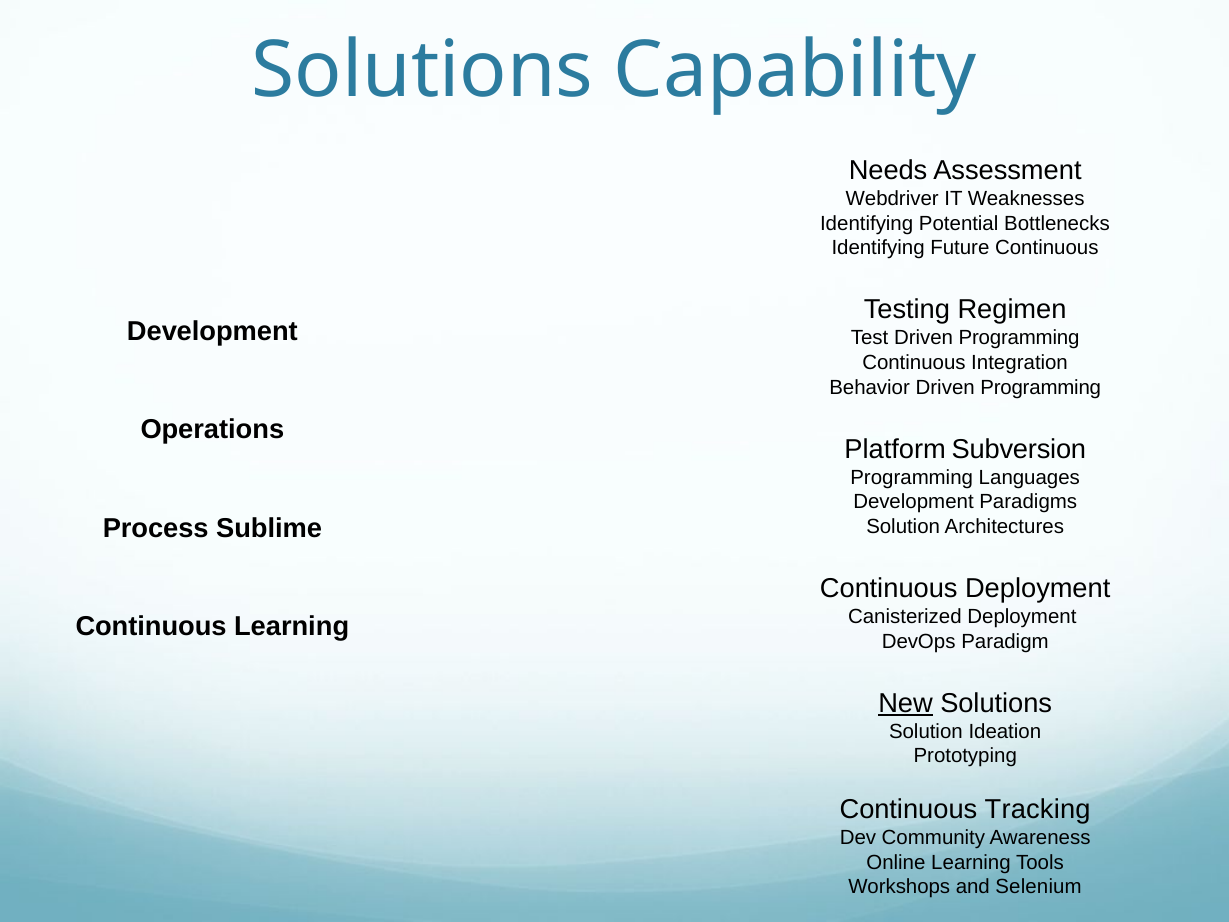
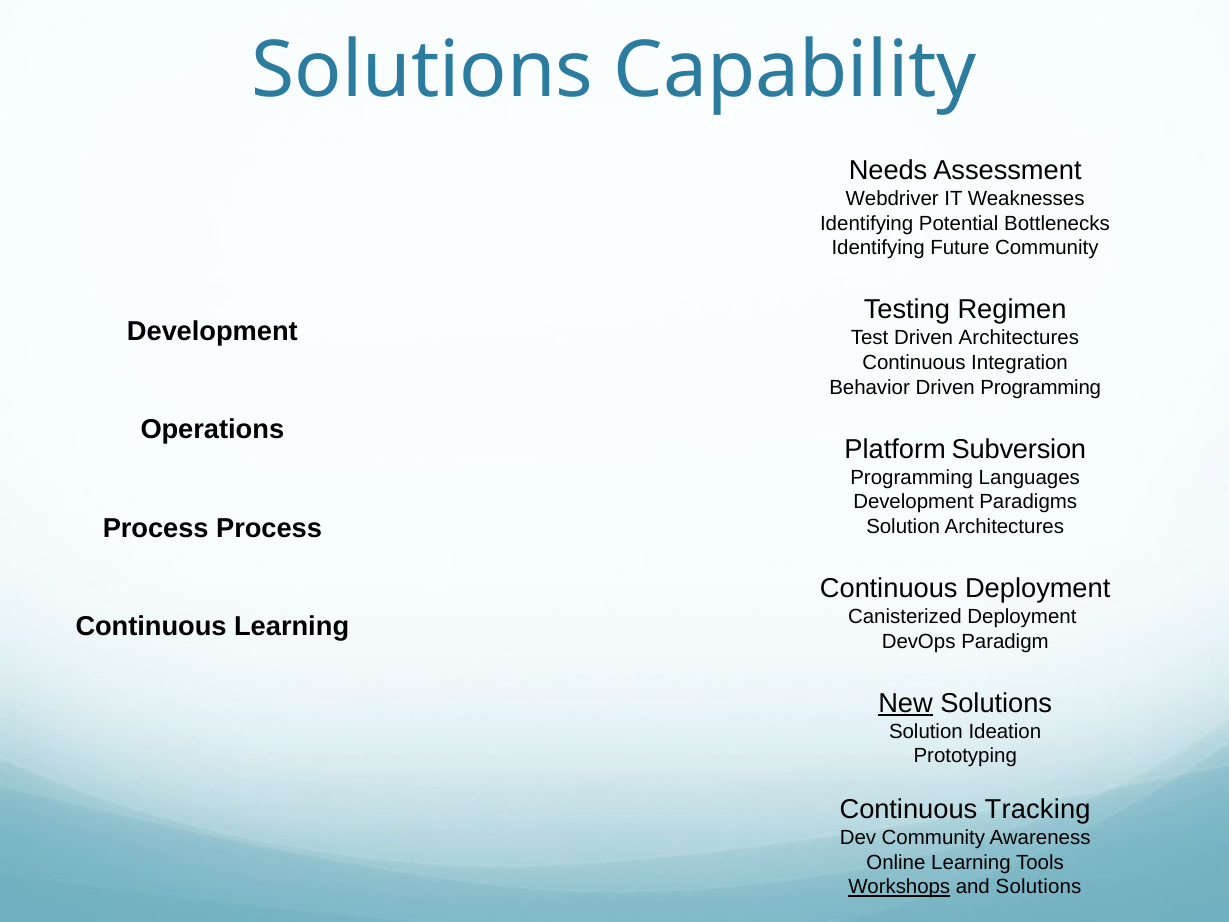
Future Continuous: Continuous -> Community
Test Driven Programming: Programming -> Architectures
Process Sublime: Sublime -> Process
Workshops underline: none -> present
and Selenium: Selenium -> Solutions
